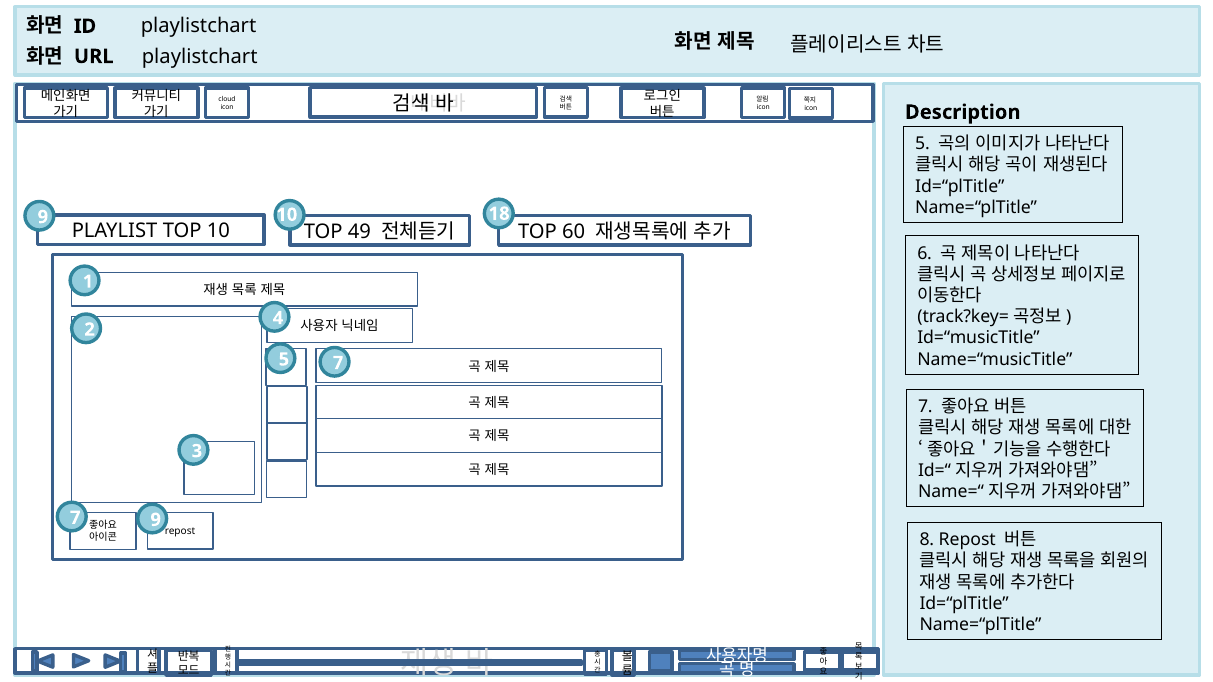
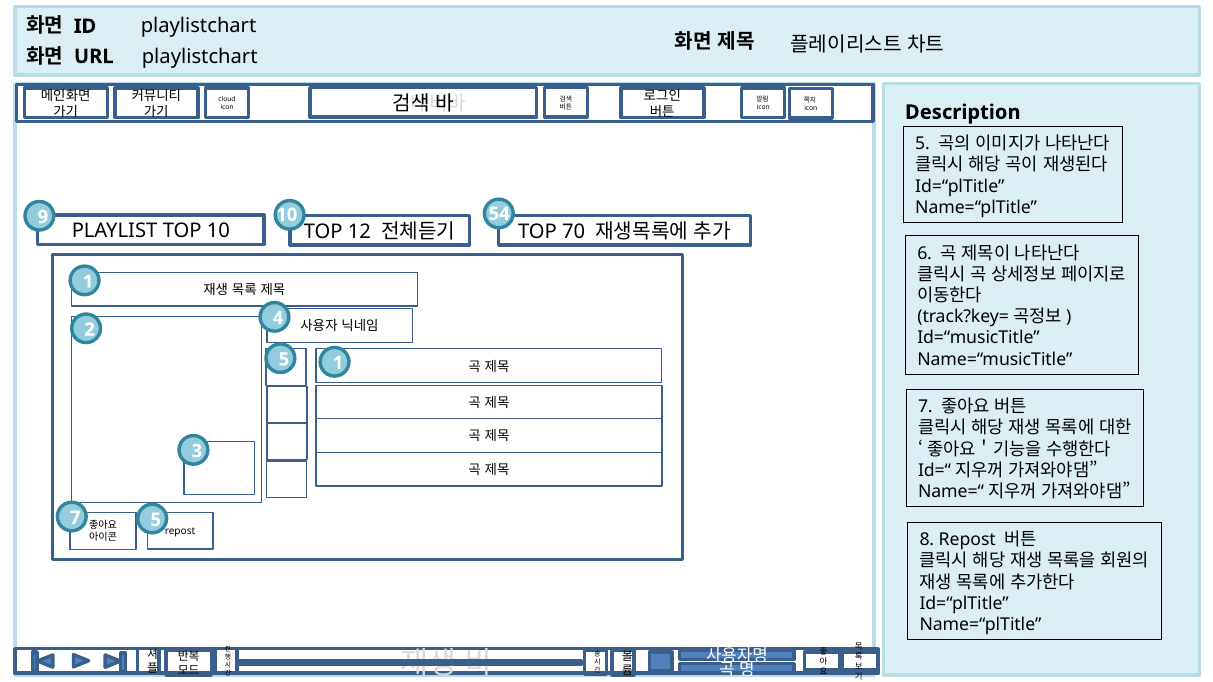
18: 18 -> 54
49: 49 -> 12
60: 60 -> 70
5 7: 7 -> 1
7 9: 9 -> 5
